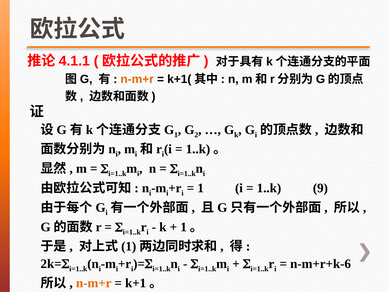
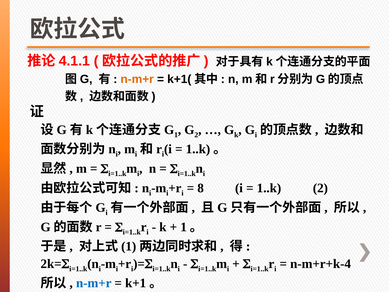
1 at (201, 188): 1 -> 8
1..k 9: 9 -> 2
n-m+r+k-6: n-m+r+k-6 -> n-m+r+k-4
n-m+r at (94, 283) colour: orange -> blue
